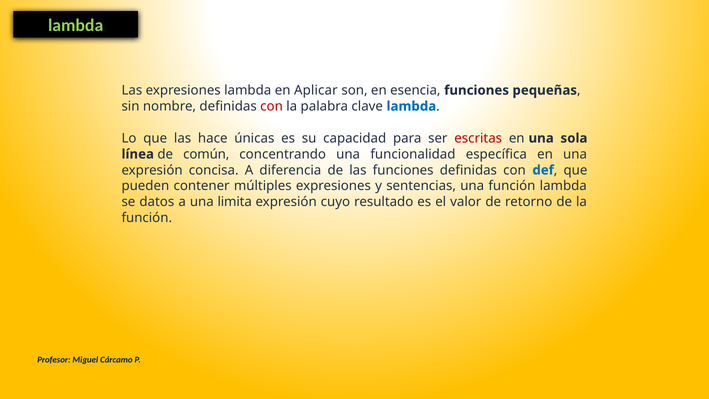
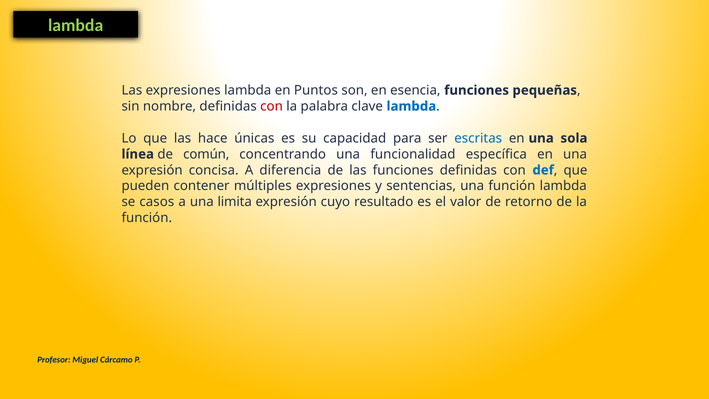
Aplicar: Aplicar -> Puntos
escritas colour: red -> blue
datos: datos -> casos
